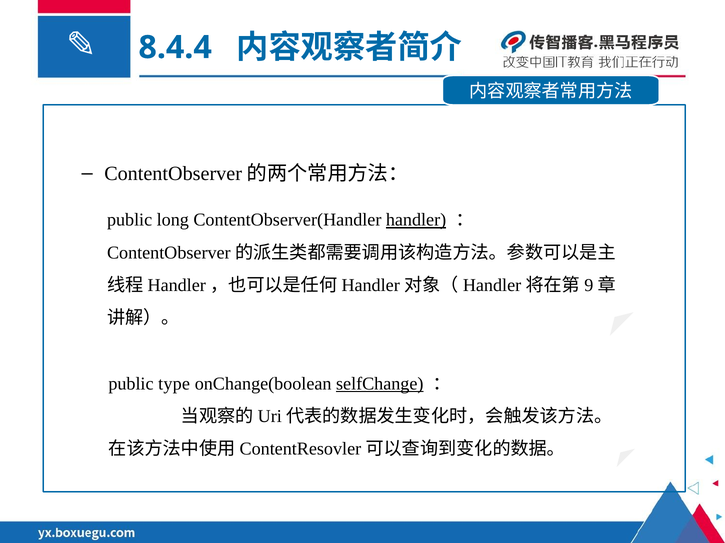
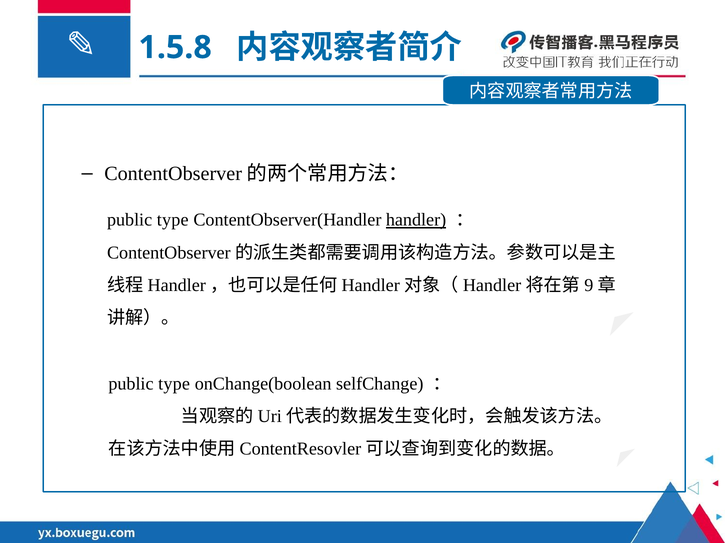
8.4.4: 8.4.4 -> 1.5.8
long at (173, 220): long -> type
selfChange underline: present -> none
